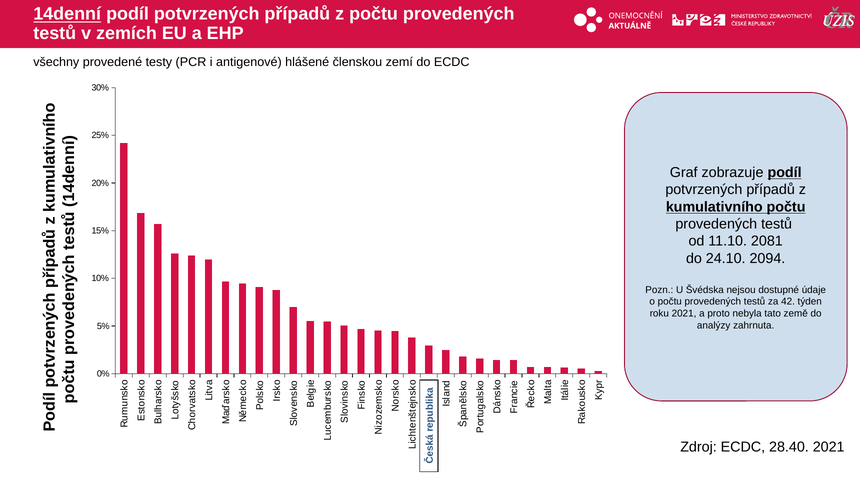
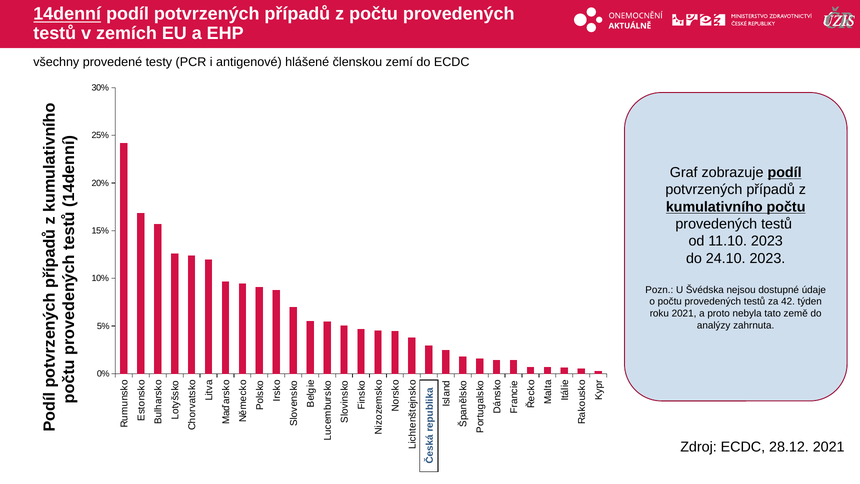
11.10 2081: 2081 -> 2023
24.10 2094: 2094 -> 2023
28.40: 28.40 -> 28.12
